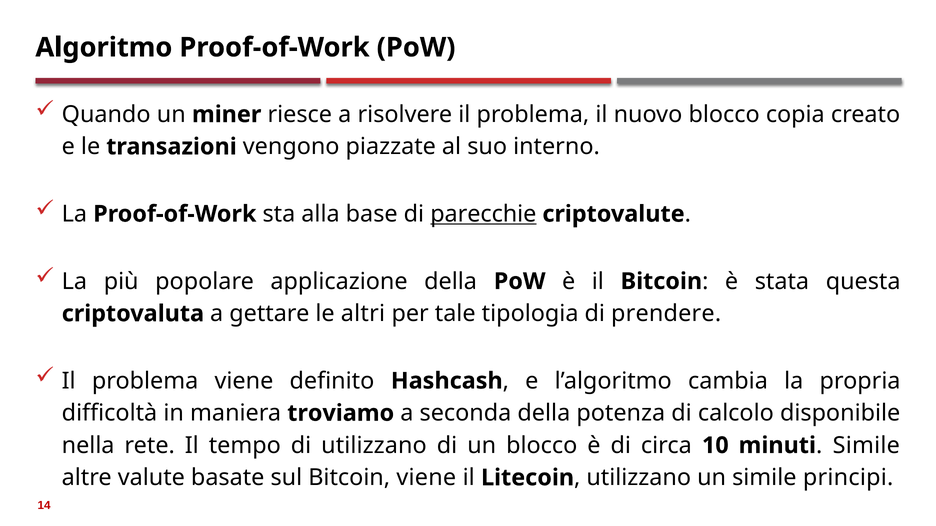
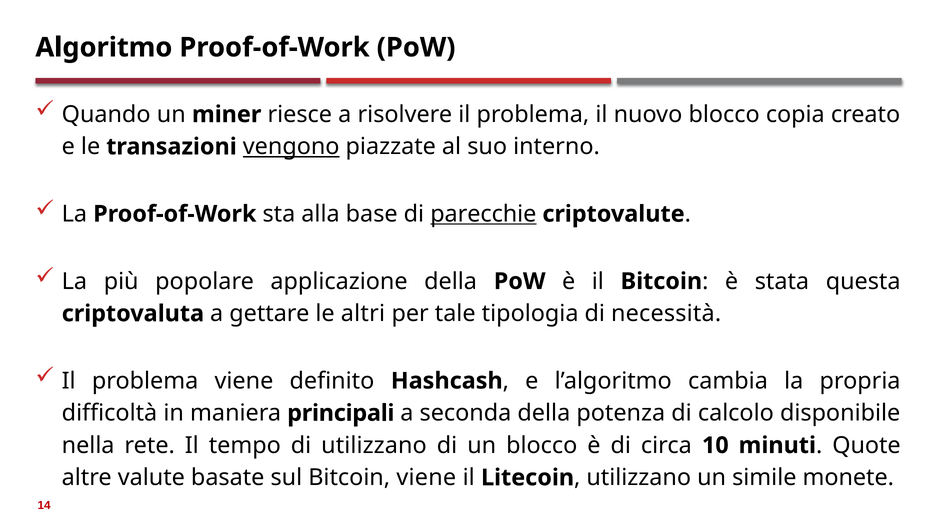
vengono underline: none -> present
prendere: prendere -> necessità
troviamo: troviamo -> principali
Simile at (866, 446): Simile -> Quote
principi: principi -> monete
